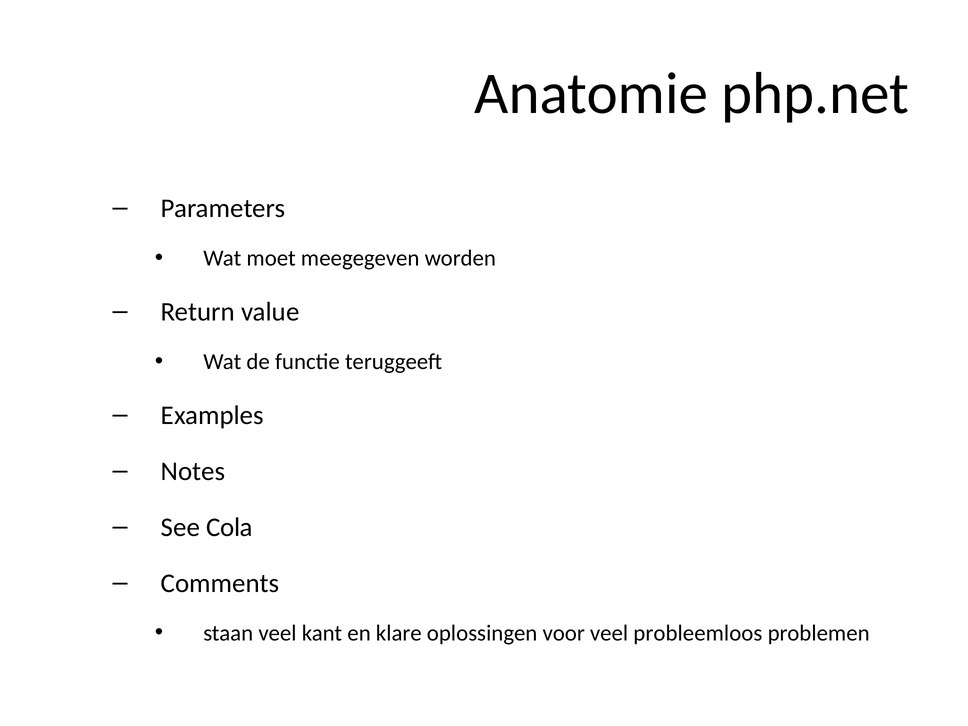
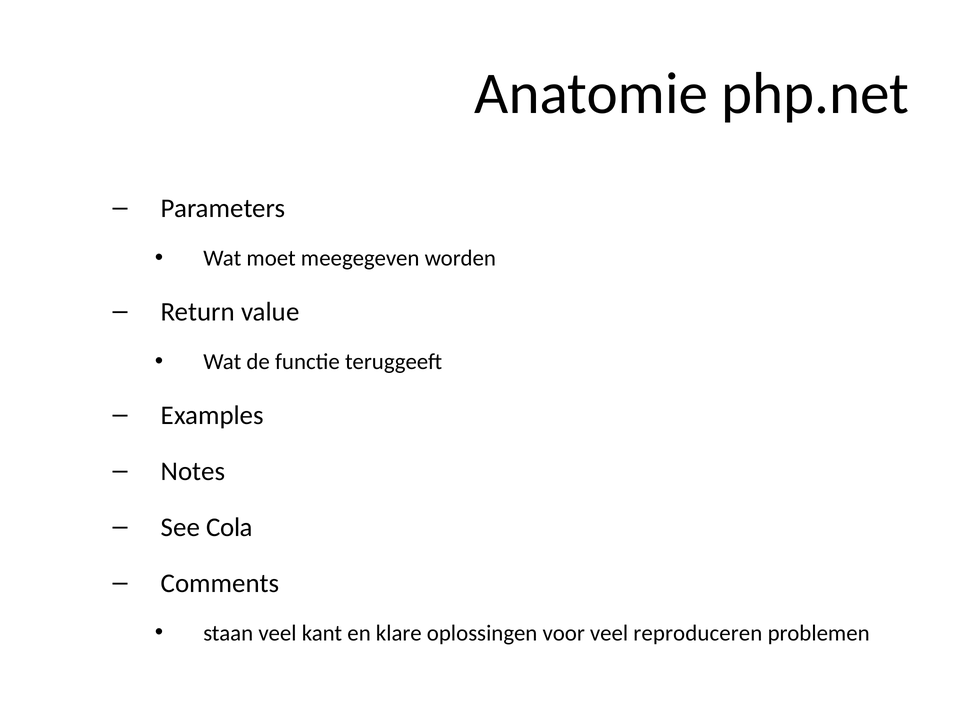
probleemloos: probleemloos -> reproduceren
